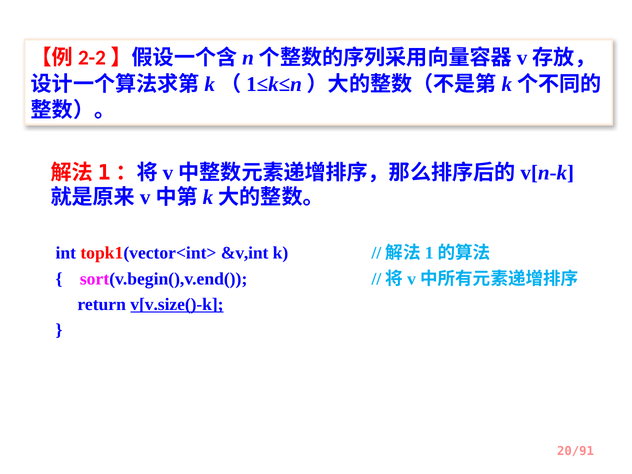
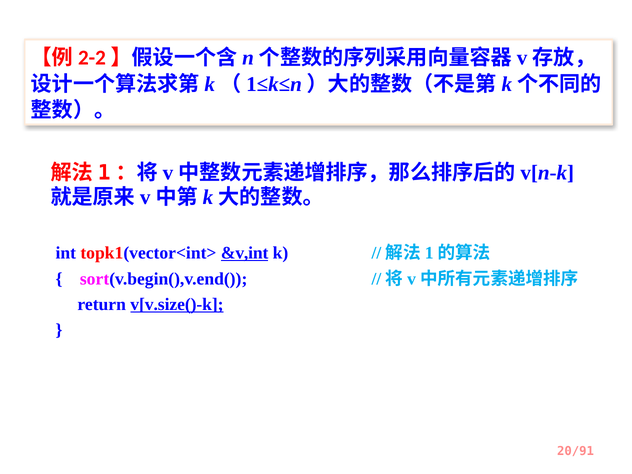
&v,int underline: none -> present
